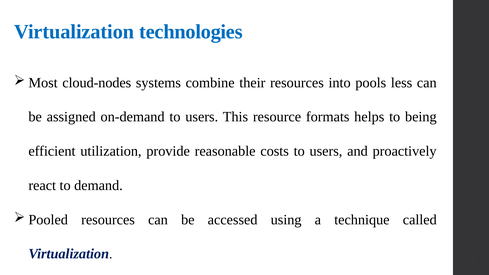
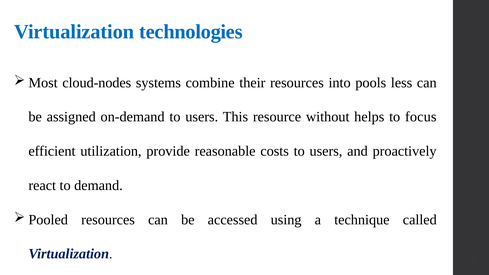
formats: formats -> without
being: being -> focus
